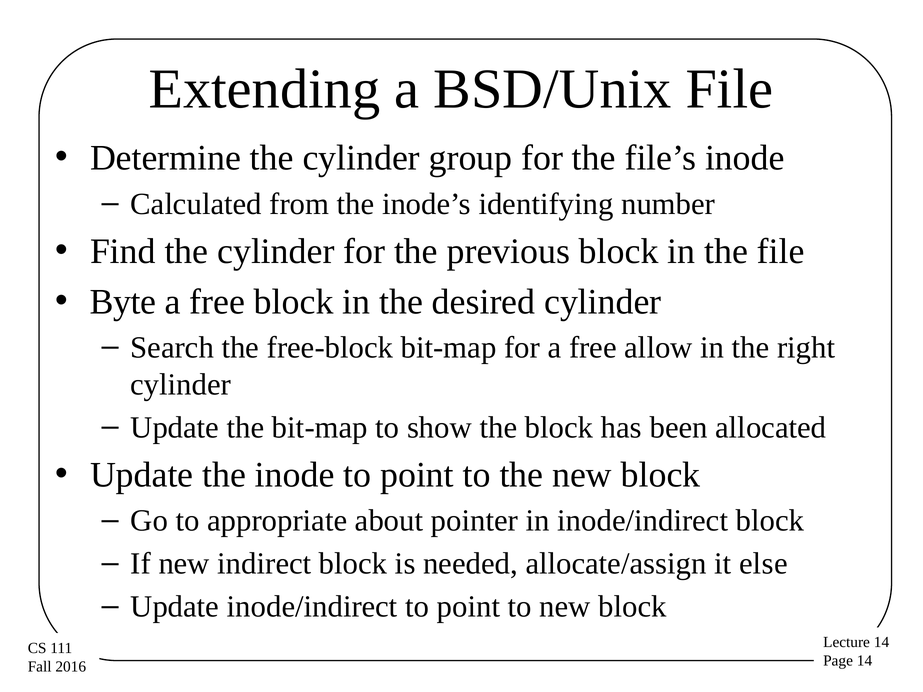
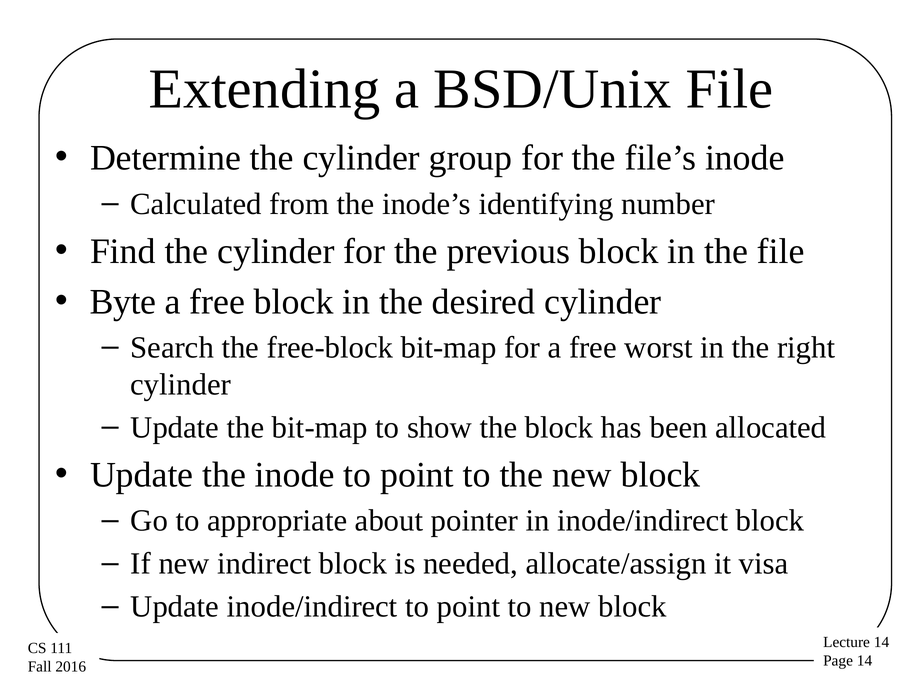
allow: allow -> worst
else: else -> visa
